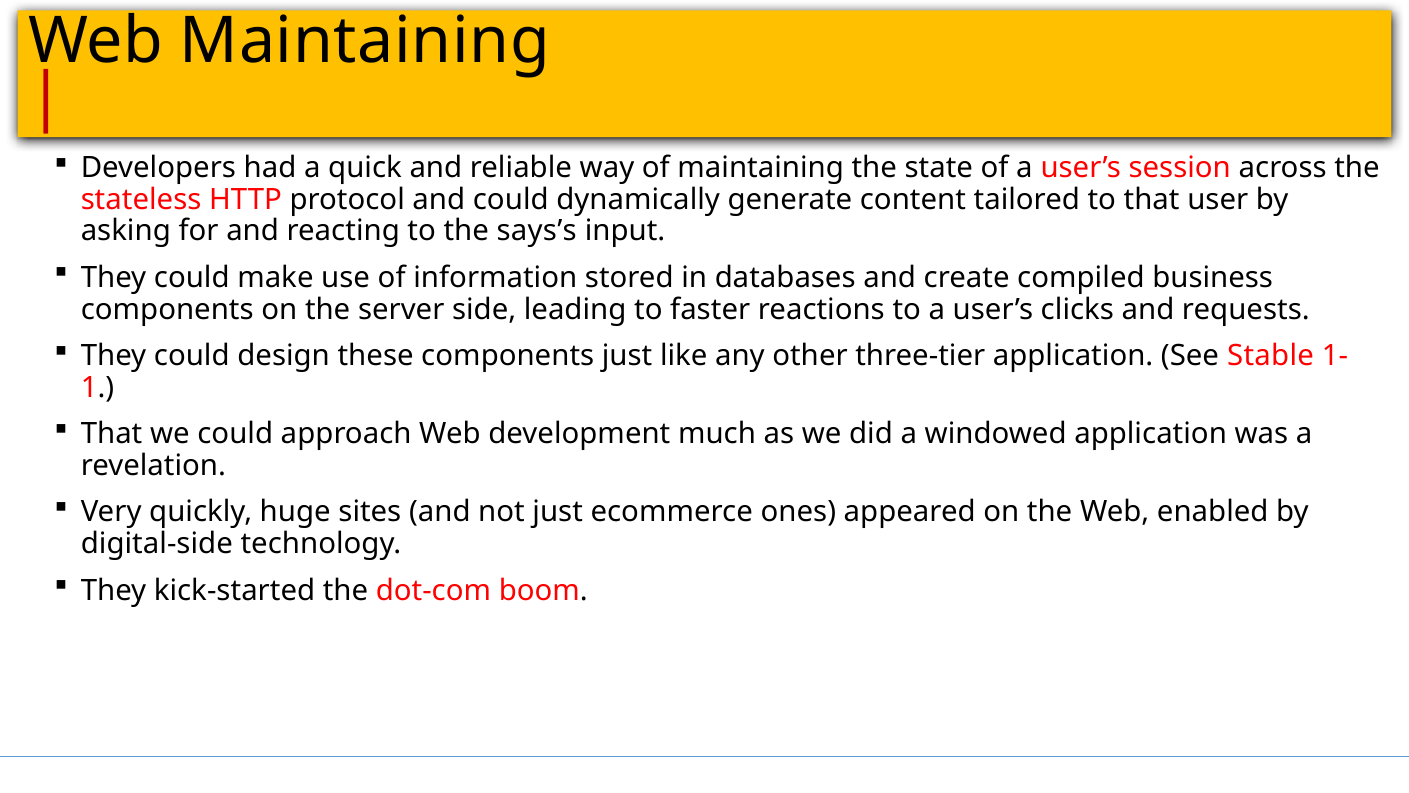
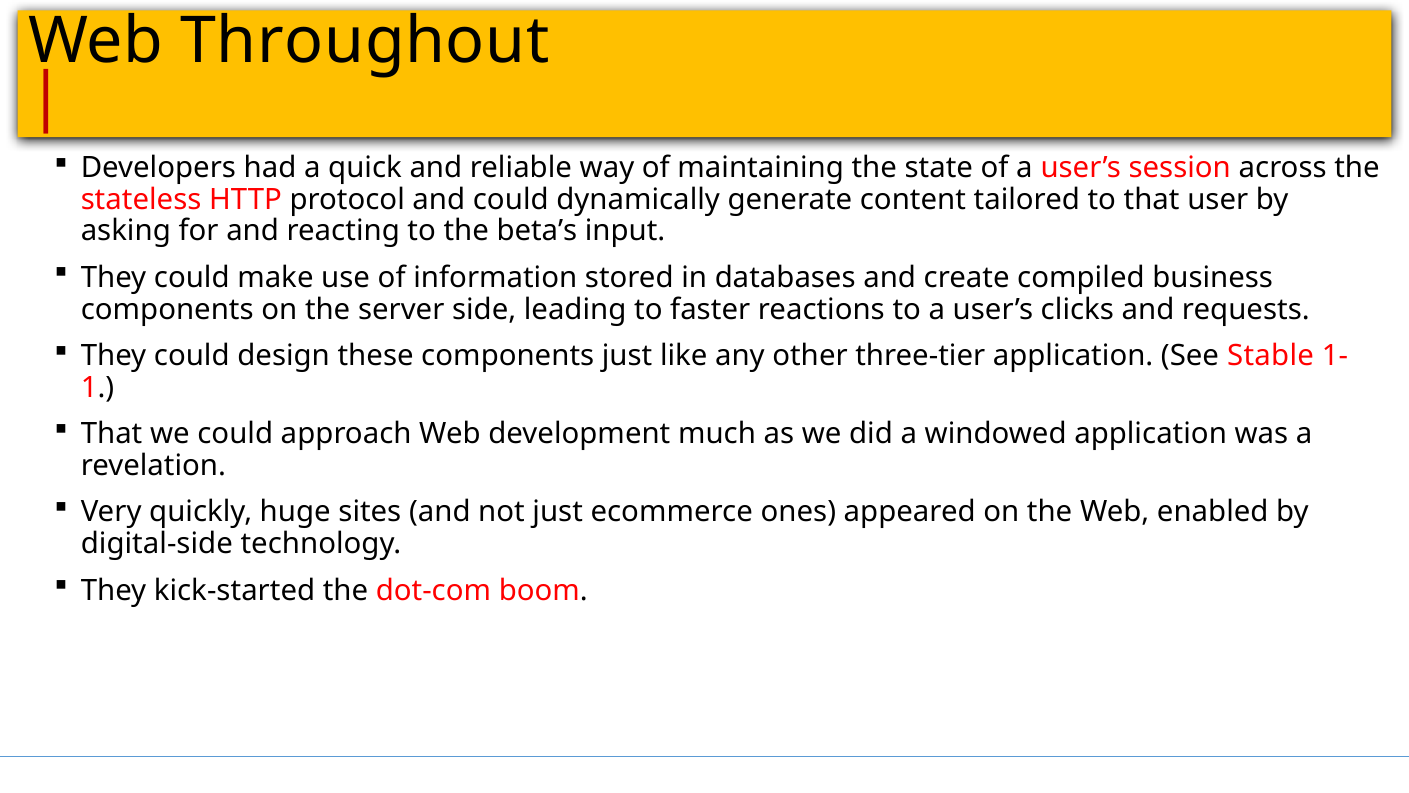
Web Maintaining: Maintaining -> Throughout
says’s: says’s -> beta’s
